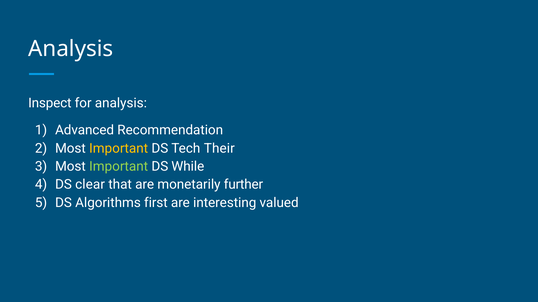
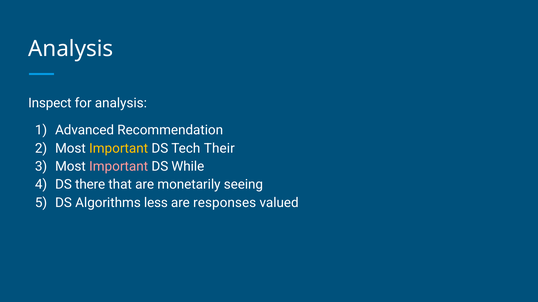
Important at (119, 167) colour: light green -> pink
clear: clear -> there
further: further -> seeing
first: first -> less
interesting: interesting -> responses
